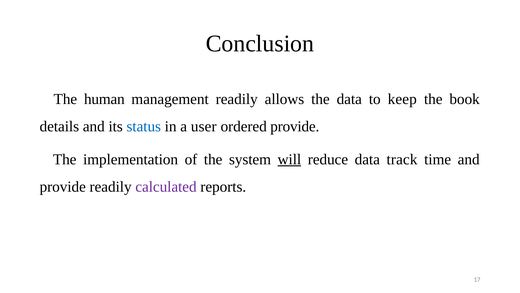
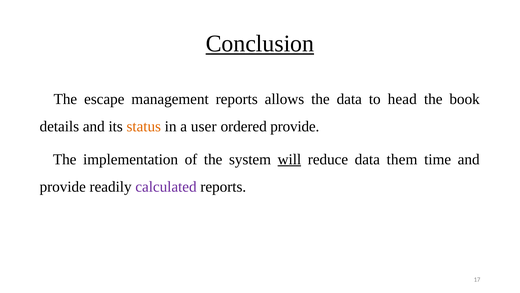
Conclusion underline: none -> present
human: human -> escape
management readily: readily -> reports
keep: keep -> head
status colour: blue -> orange
track: track -> them
